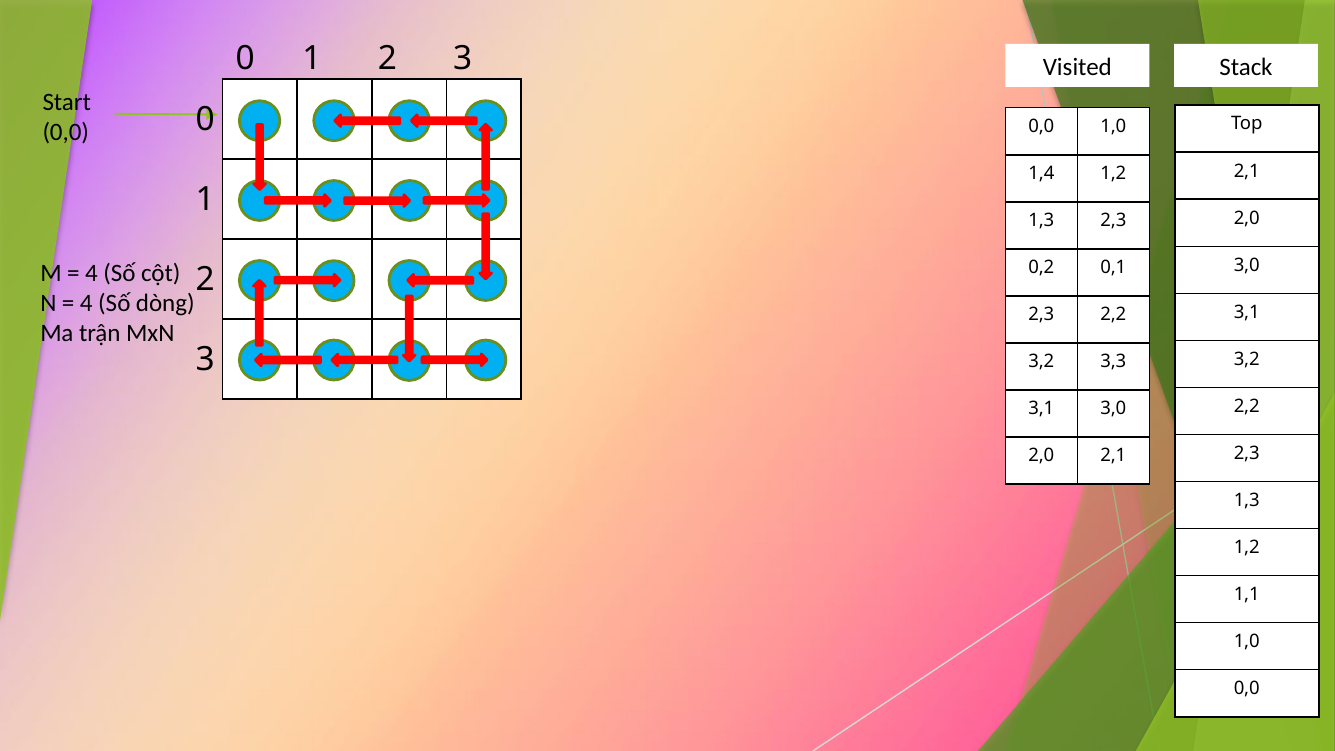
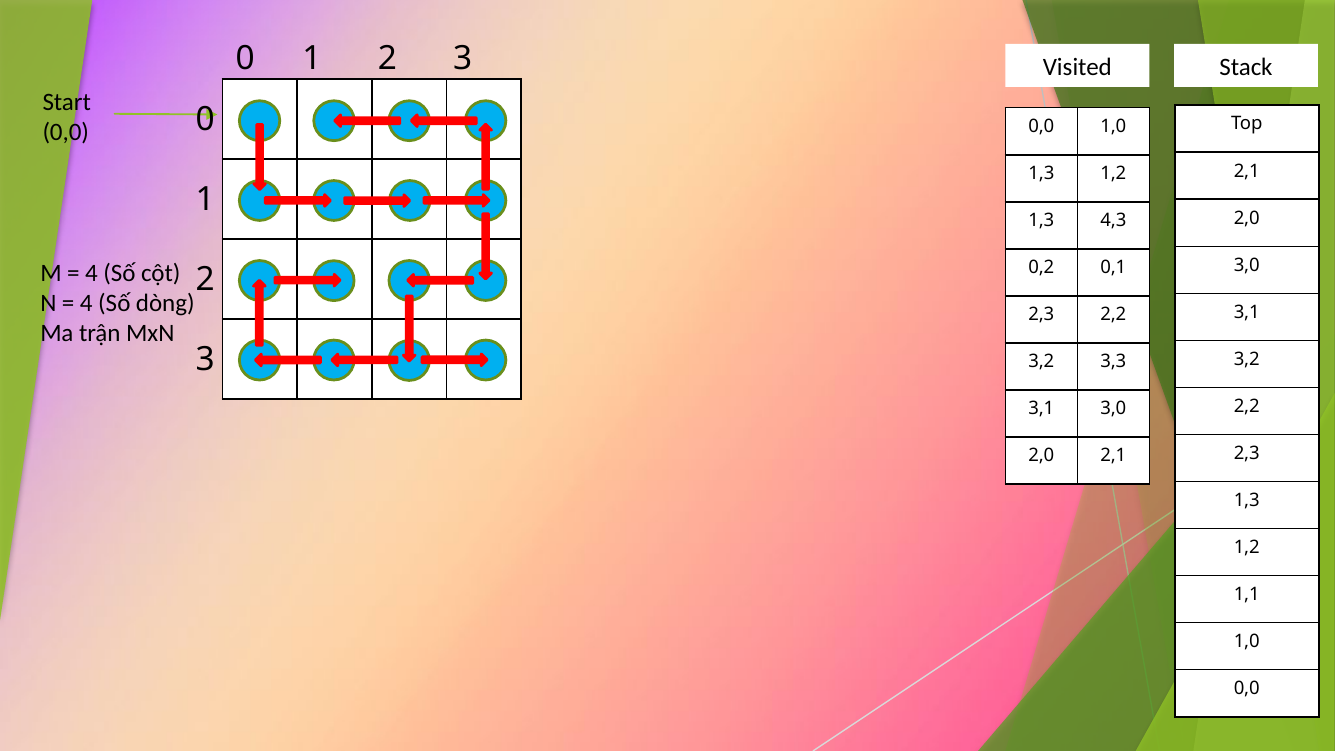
1,4 at (1041, 173): 1,4 -> 1,3
1,3 2,3: 2,3 -> 4,3
